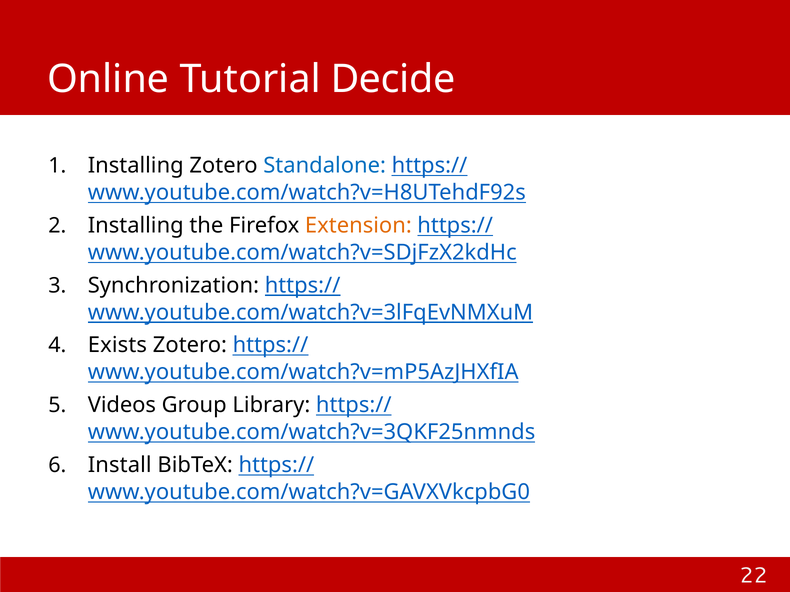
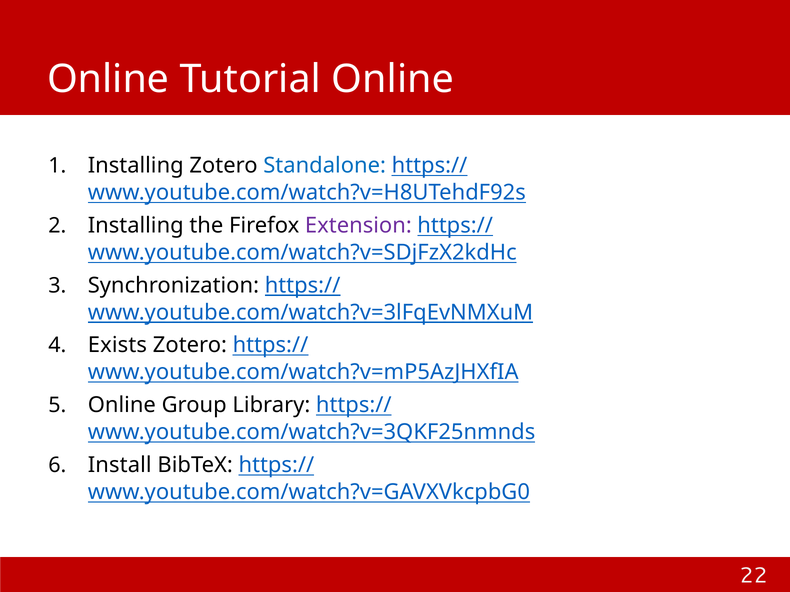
Tutorial Decide: Decide -> Online
Extension colour: orange -> purple
Videos at (122, 405): Videos -> Online
